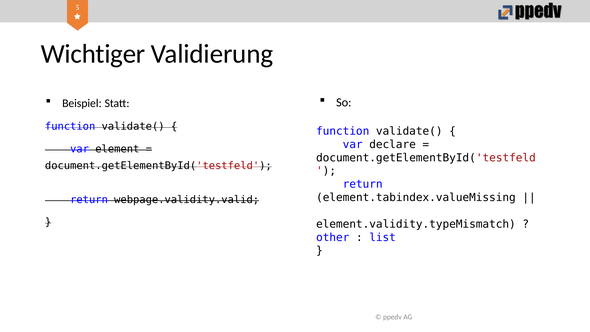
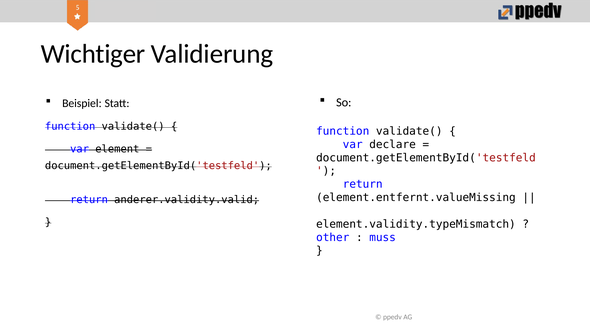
element.tabindex.valueMissing: element.tabindex.valueMissing -> element.entfernt.valueMissing
webpage.validity.valid: webpage.validity.valid -> anderer.validity.valid
list: list -> muss
